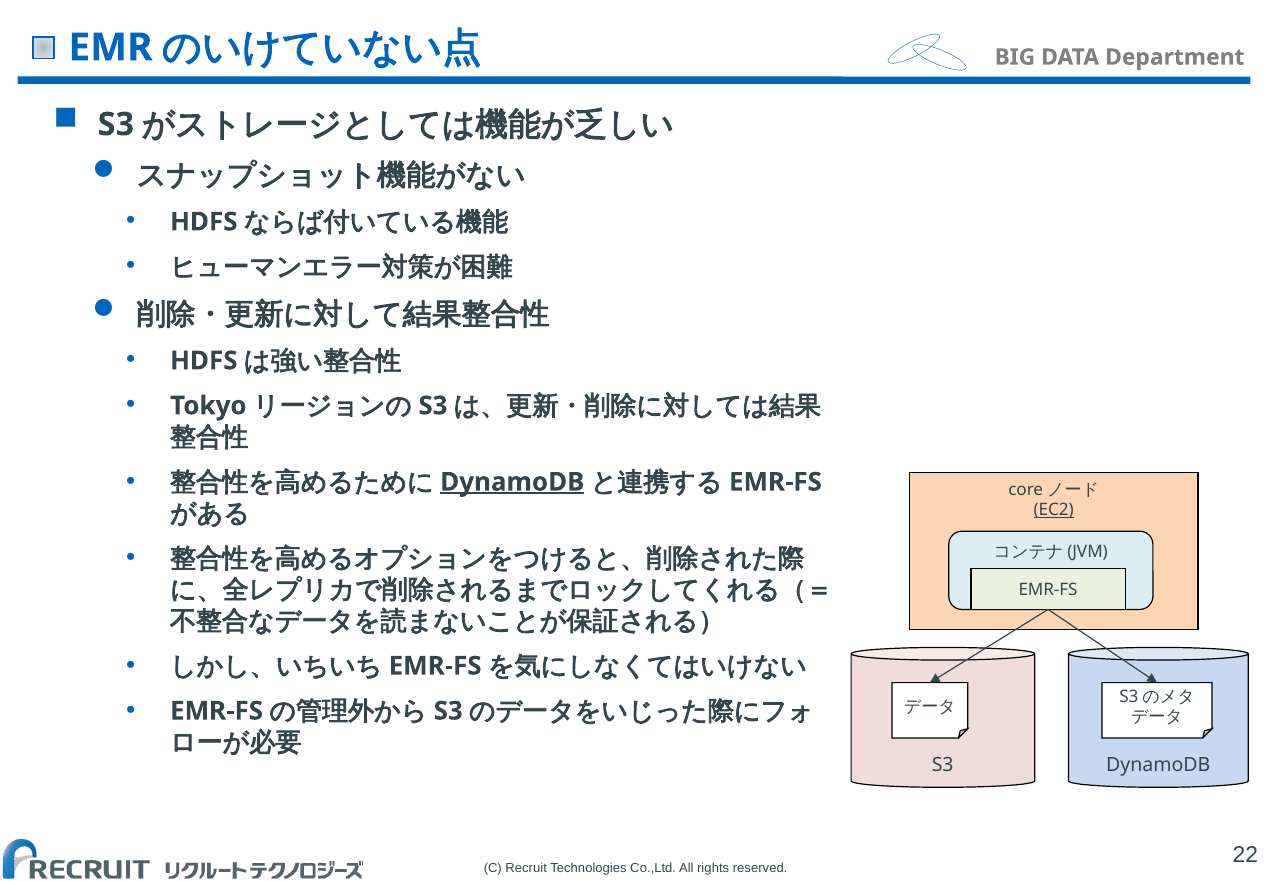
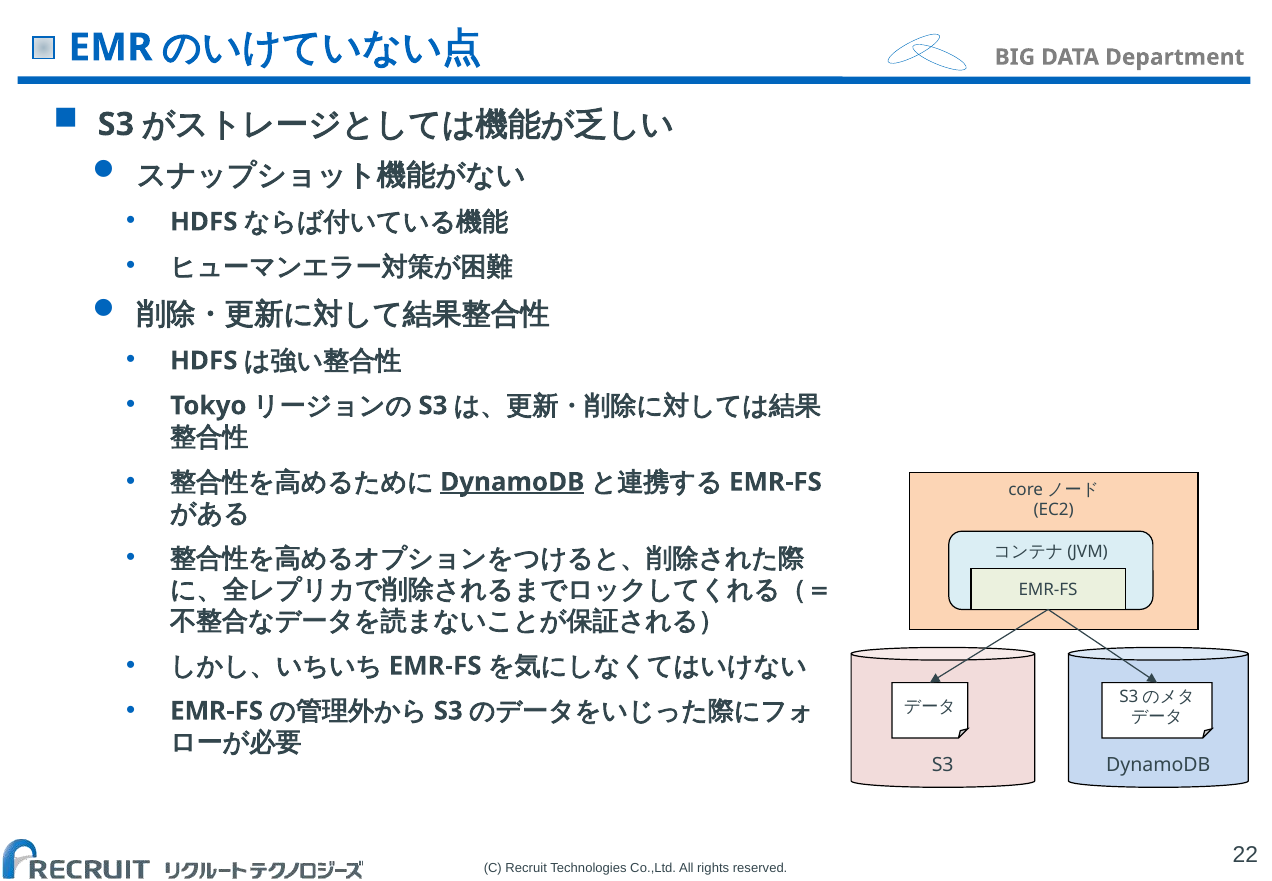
EC2 underline: present -> none
